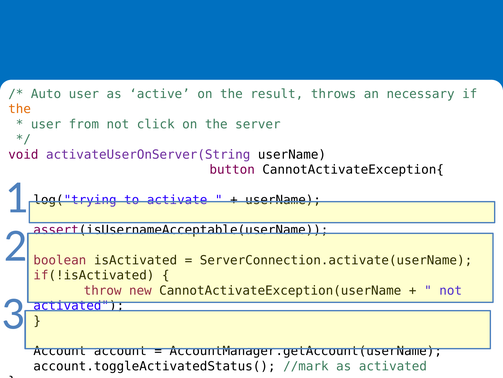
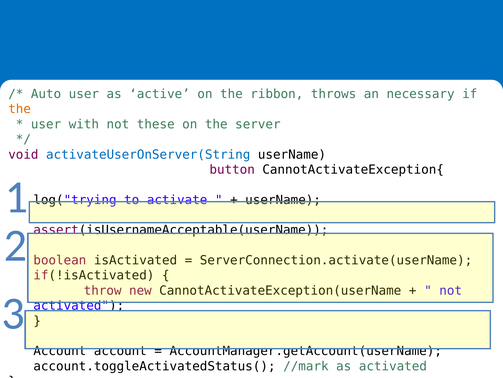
result: result -> ribbon
from: from -> with
click: click -> these
activateUserOnServer(String colour: purple -> blue
